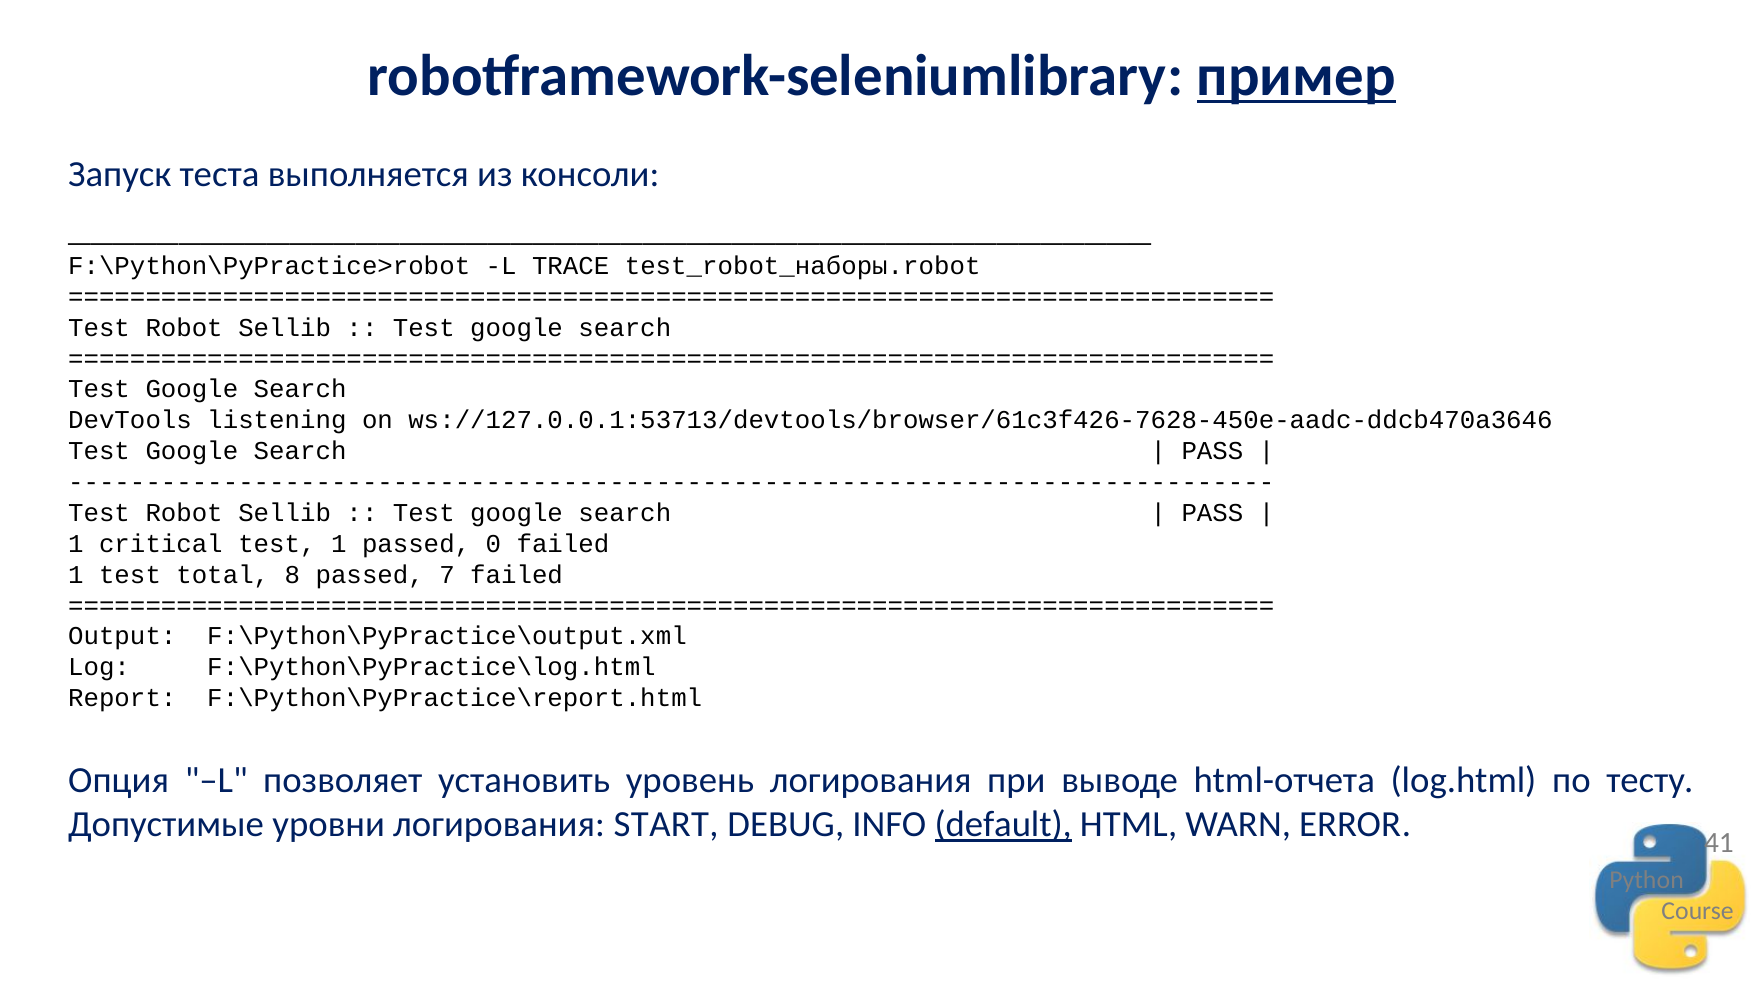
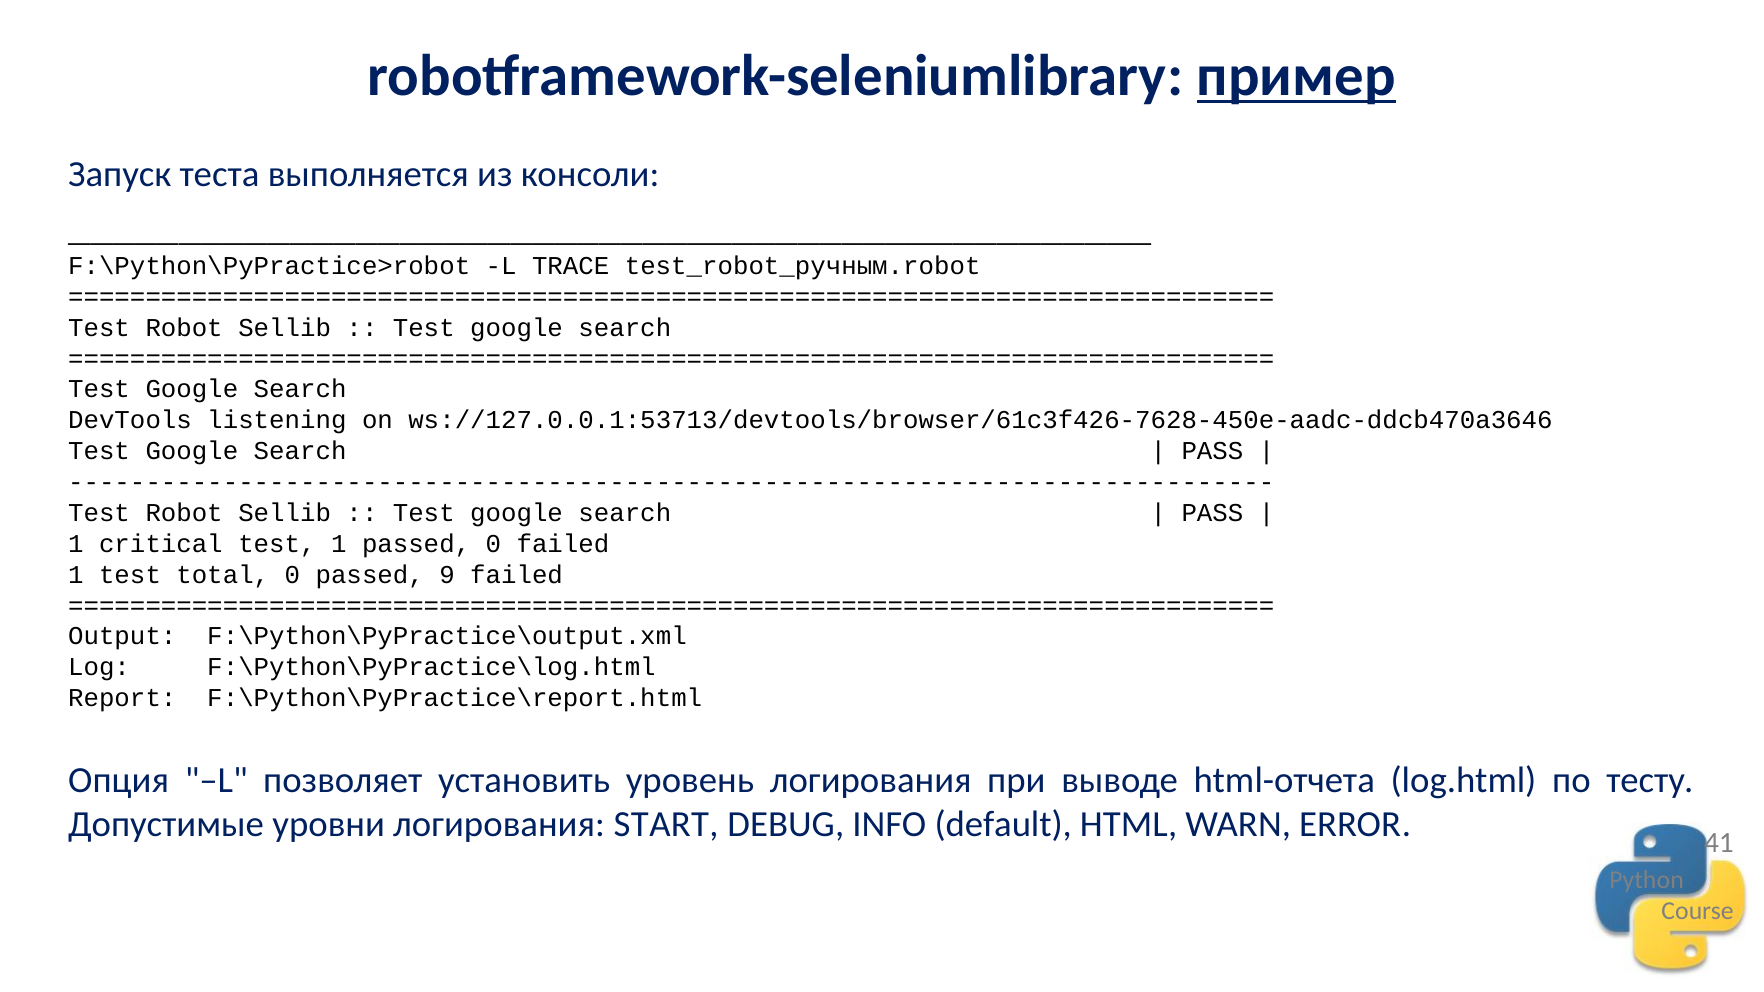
test_robot_наборы.robot: test_robot_наборы.robot -> test_robot_ручным.robot
total 8: 8 -> 0
7: 7 -> 9
default underline: present -> none
